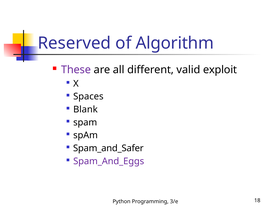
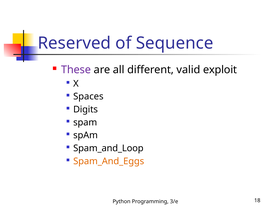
Algorithm: Algorithm -> Sequence
Blank: Blank -> Digits
Spam_and_Safer: Spam_and_Safer -> Spam_and_Loop
Spam_And_Eggs colour: purple -> orange
